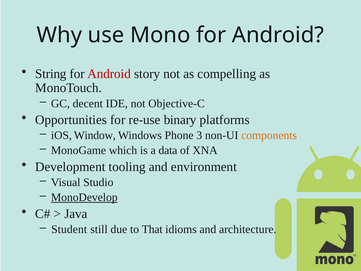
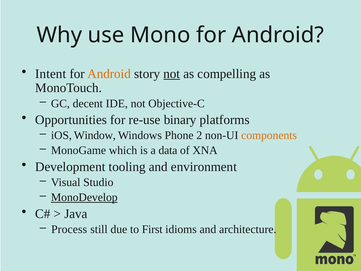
String: String -> Intent
Android at (109, 74) colour: red -> orange
not at (172, 74) underline: none -> present
3: 3 -> 2
Student: Student -> Process
That: That -> First
